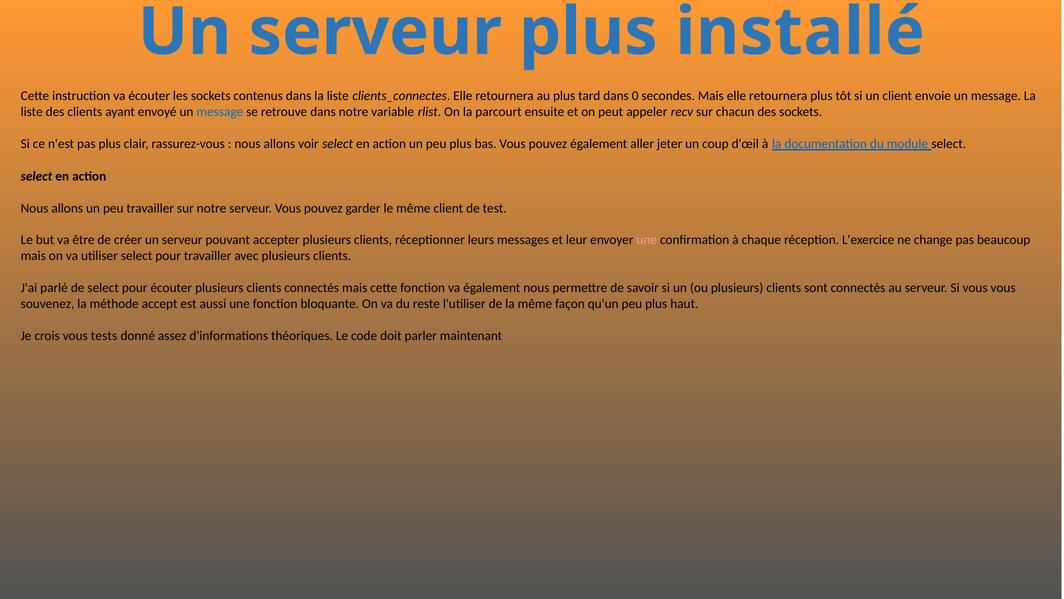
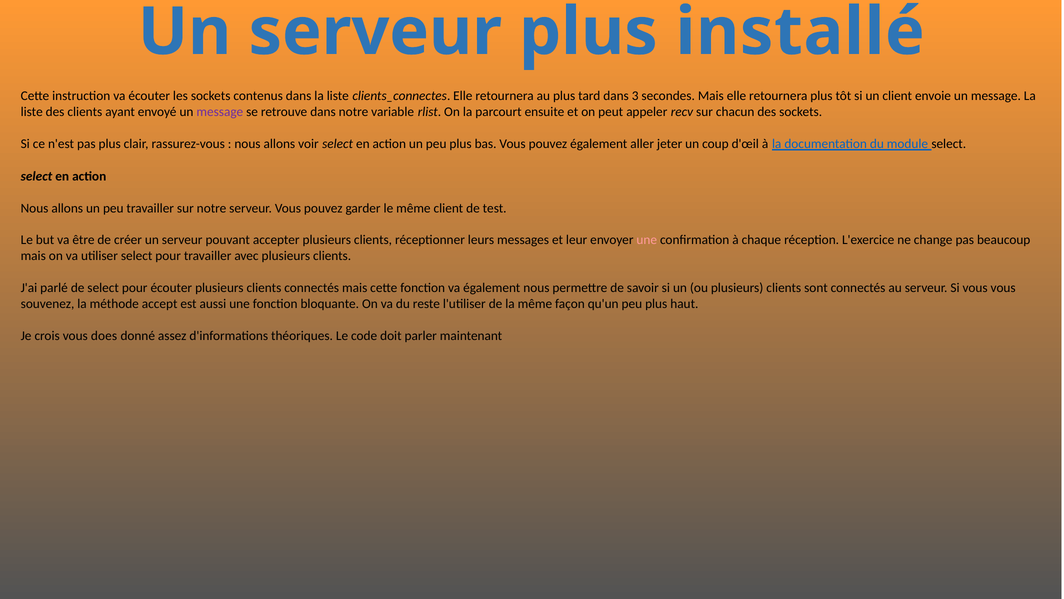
0: 0 -> 3
message at (220, 112) colour: blue -> purple
tests: tests -> does
